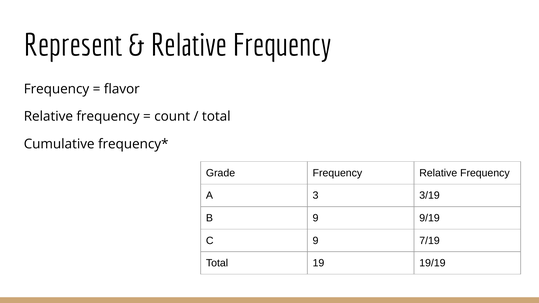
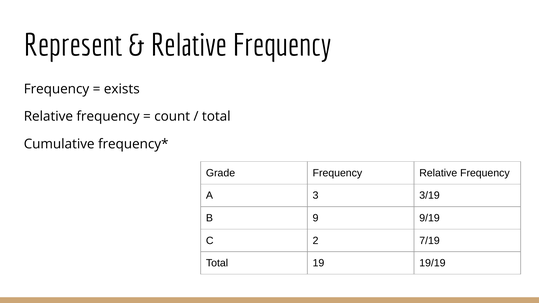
flavor: flavor -> exists
C 9: 9 -> 2
